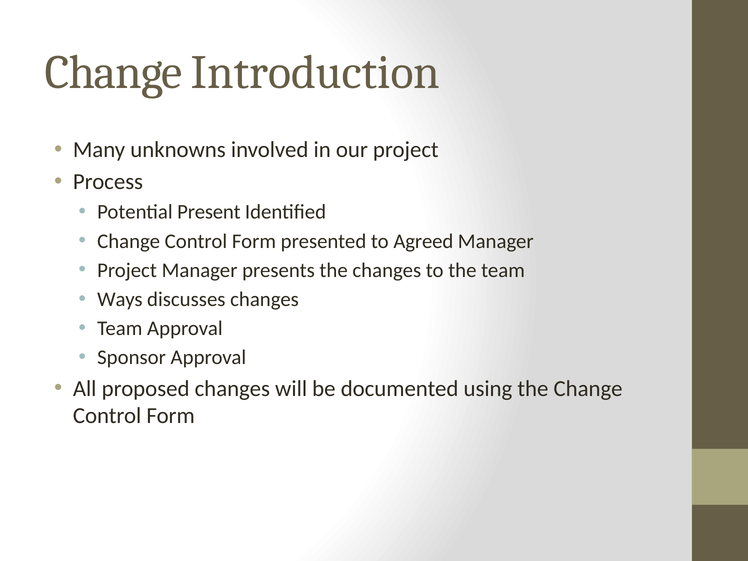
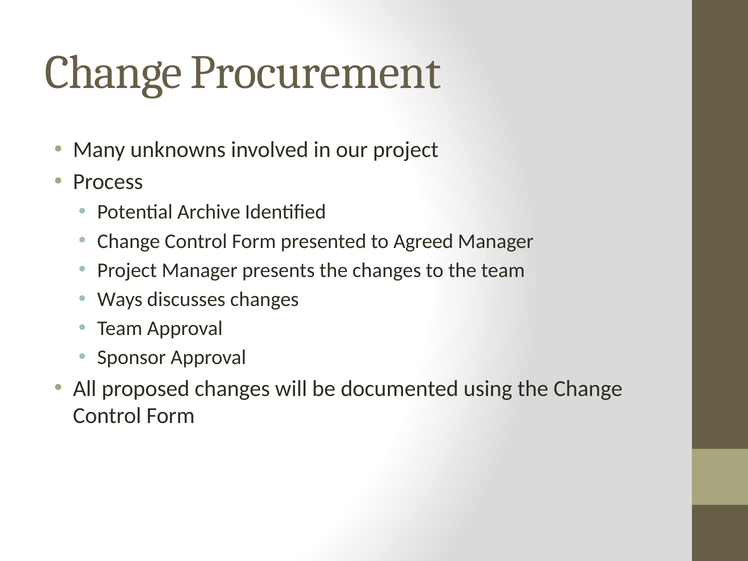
Introduction: Introduction -> Procurement
Present: Present -> Archive
